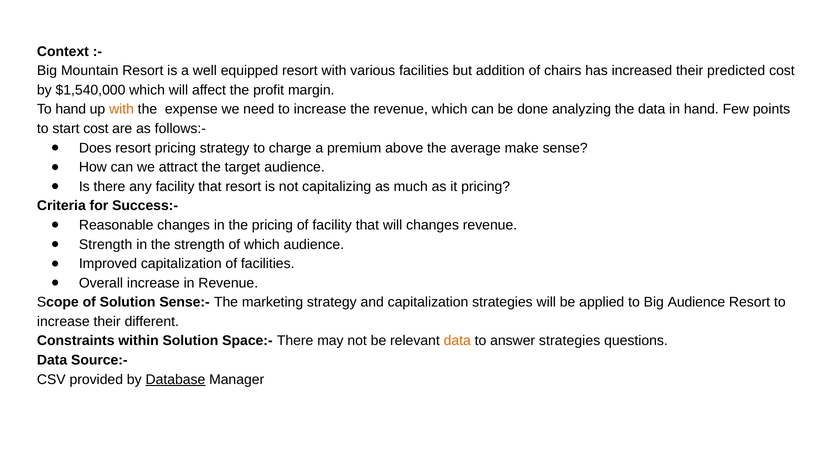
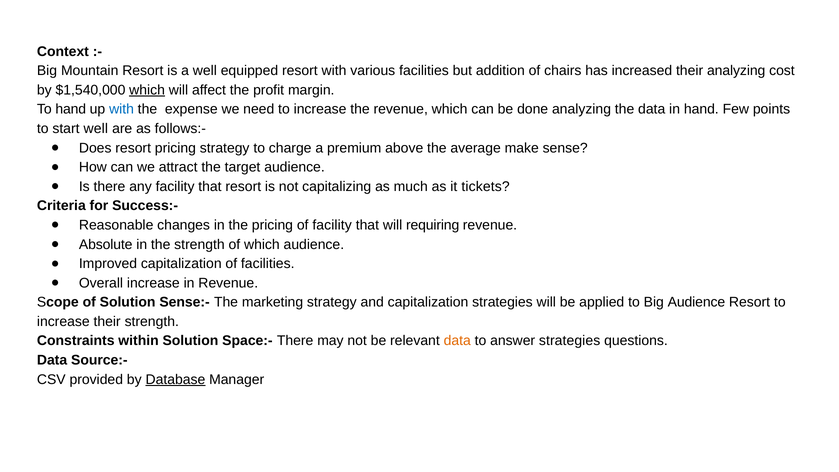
their predicted: predicted -> analyzing
which at (147, 90) underline: none -> present
with at (122, 109) colour: orange -> blue
start cost: cost -> well
it pricing: pricing -> tickets
will changes: changes -> requiring
Strength at (106, 244): Strength -> Absolute
their different: different -> strength
